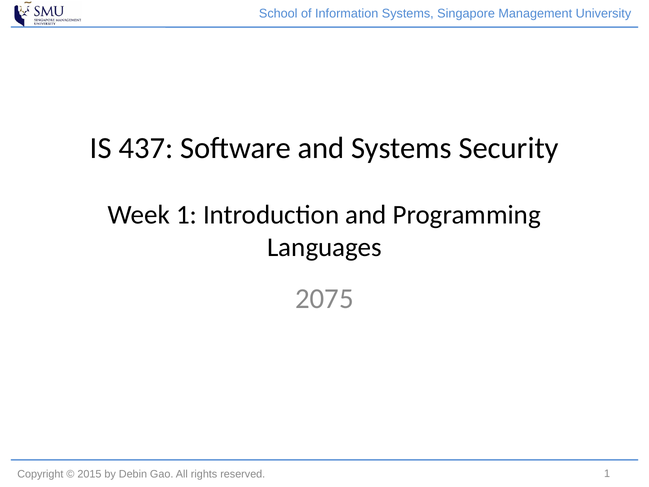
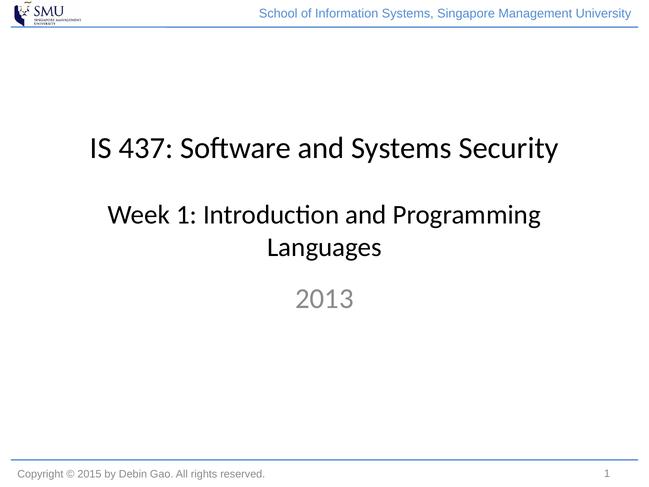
2075: 2075 -> 2013
